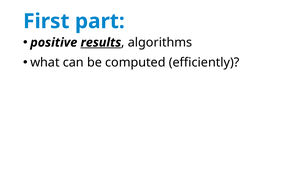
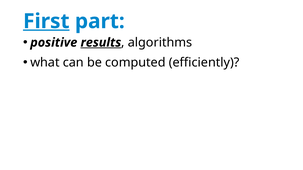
First underline: none -> present
